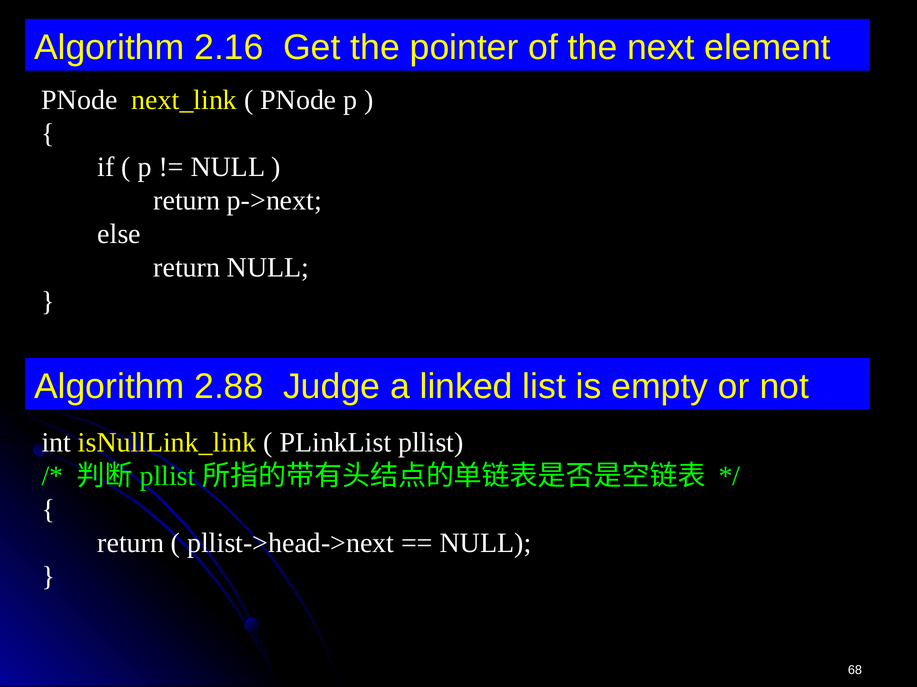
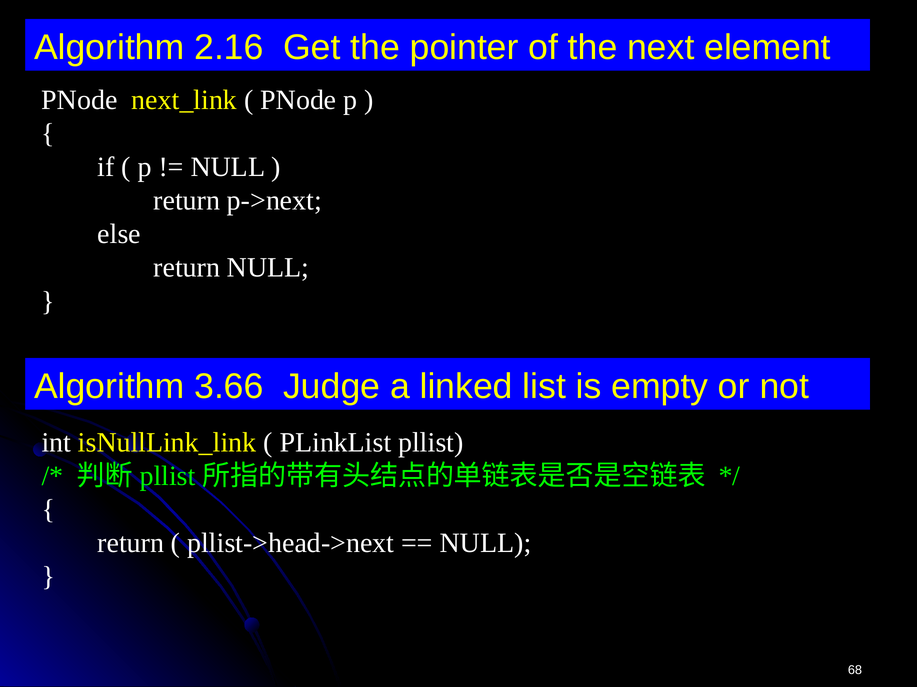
2.88: 2.88 -> 3.66
